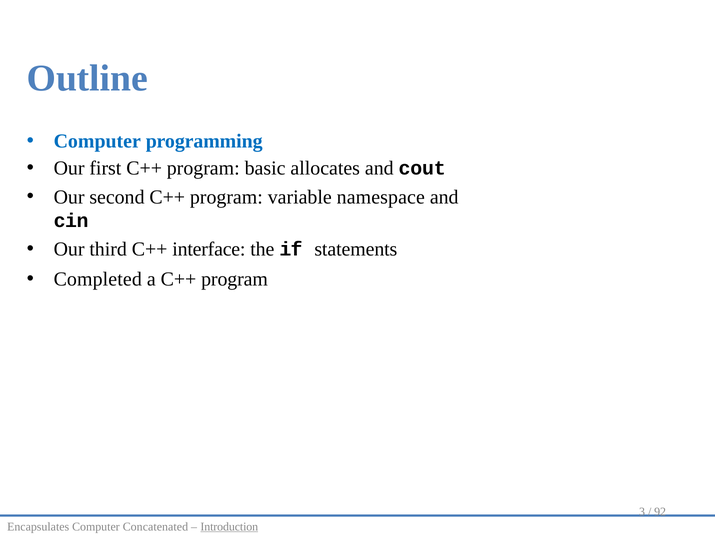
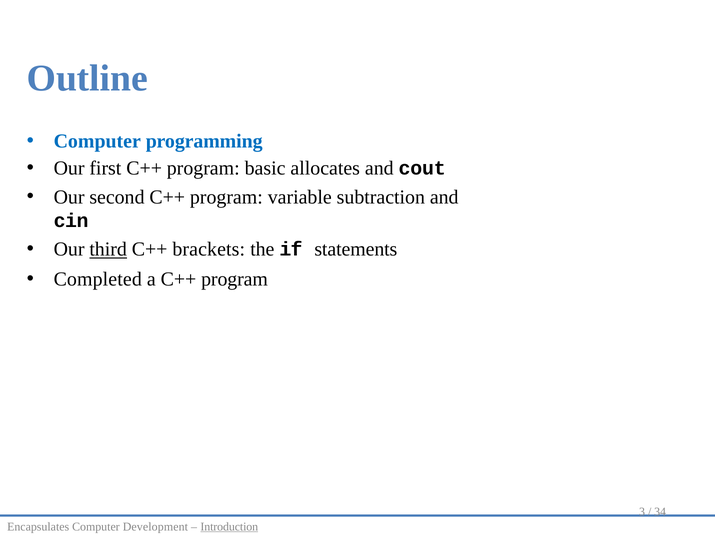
namespace: namespace -> subtraction
third underline: none -> present
interface: interface -> brackets
92: 92 -> 34
Concatenated: Concatenated -> Development
